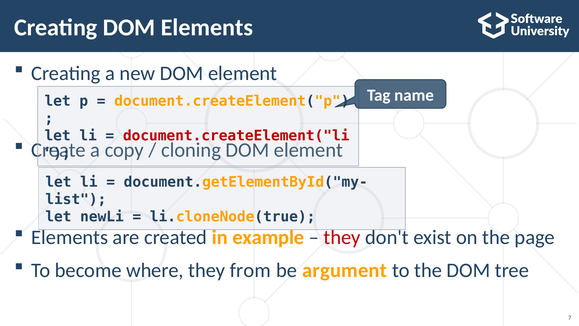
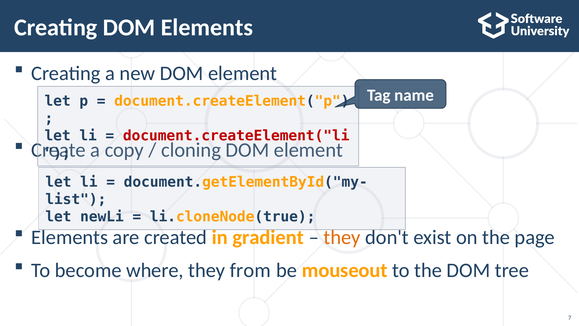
example: example -> gradient
they at (342, 237) colour: red -> orange
argument: argument -> mouseout
